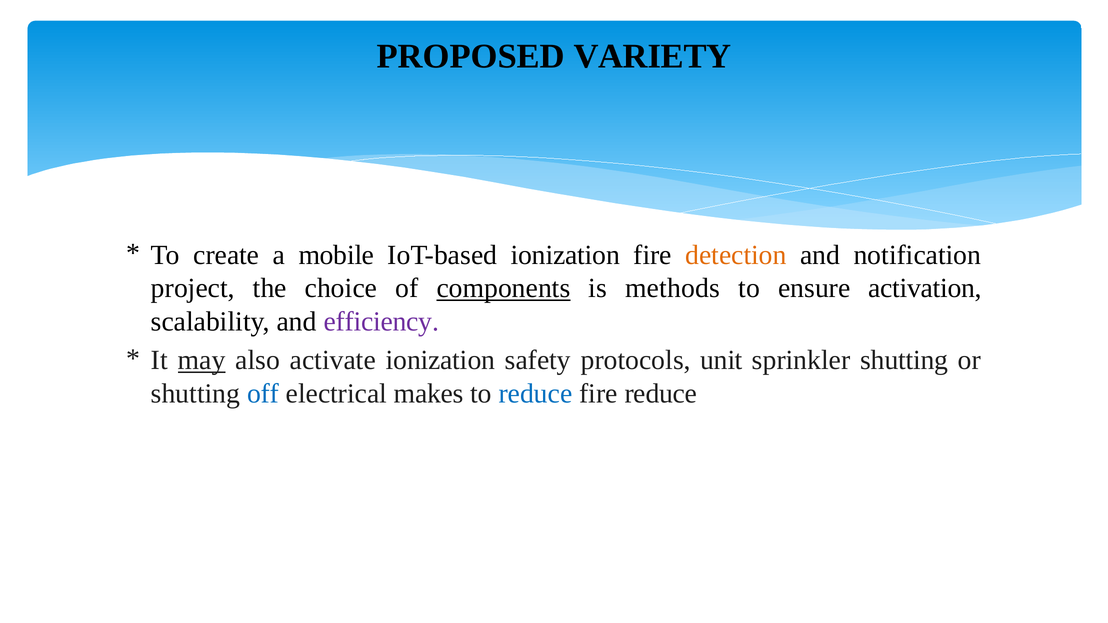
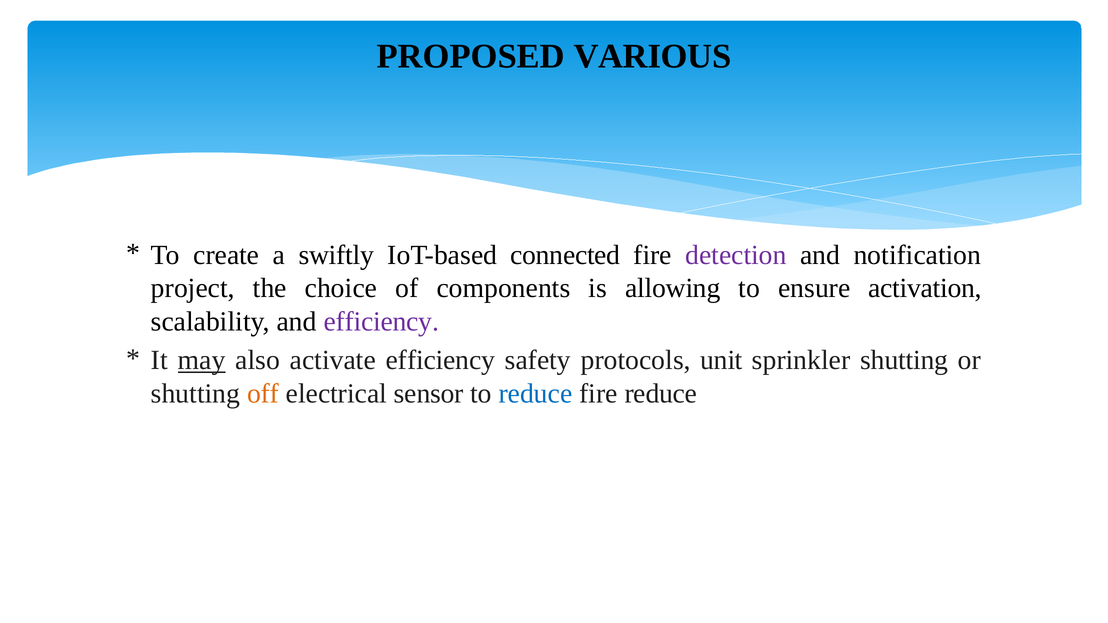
VARIETY: VARIETY -> VARIOUS
mobile: mobile -> swiftly
IoT-based ionization: ionization -> connected
detection colour: orange -> purple
components underline: present -> none
methods: methods -> allowing
activate ionization: ionization -> efficiency
off colour: blue -> orange
makes: makes -> sensor
